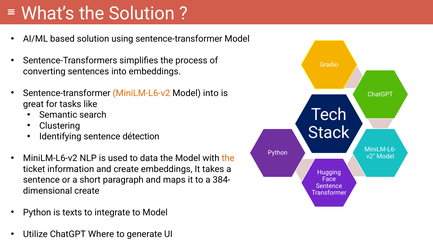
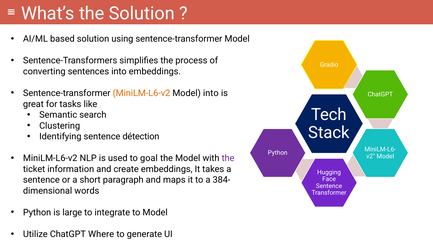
data: data -> goal
the at (228, 158) colour: orange -> purple
create at (87, 190): create -> words
texts: texts -> large
